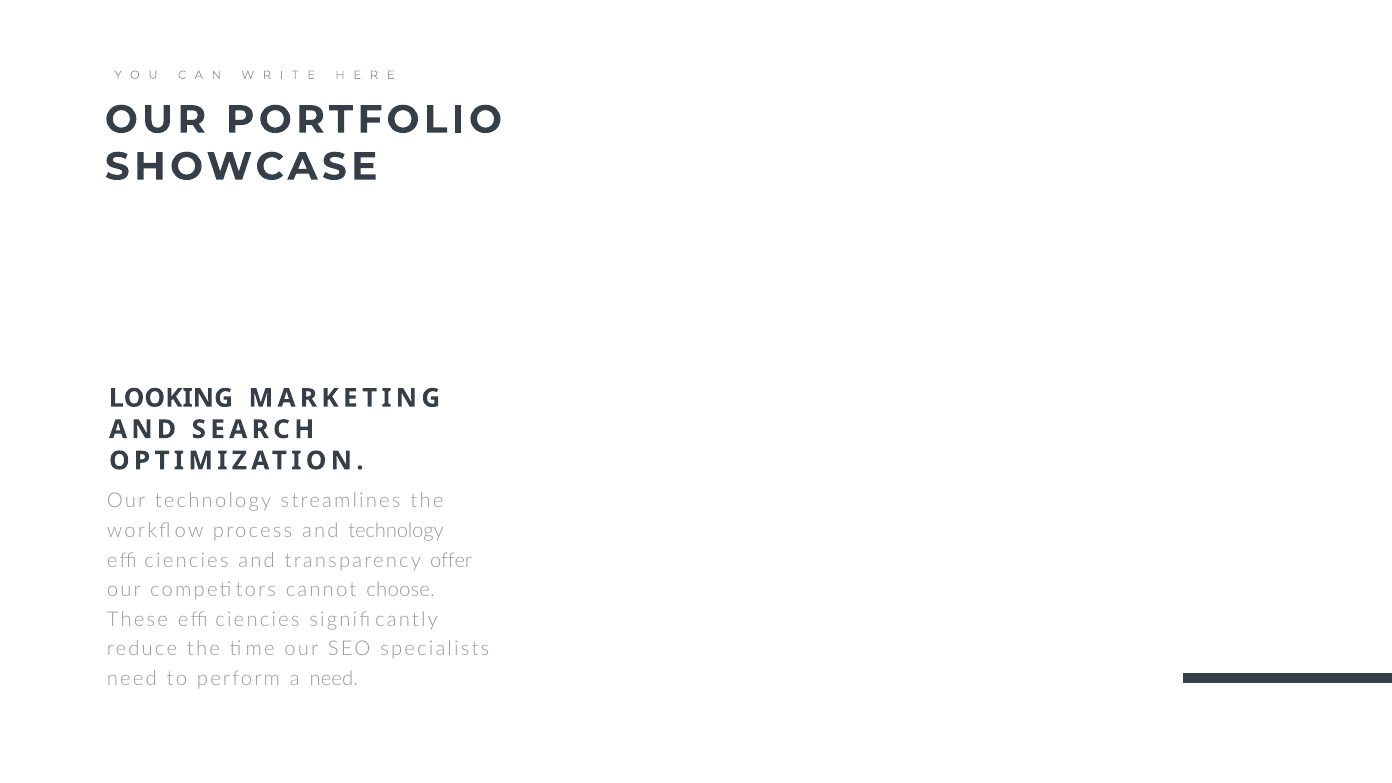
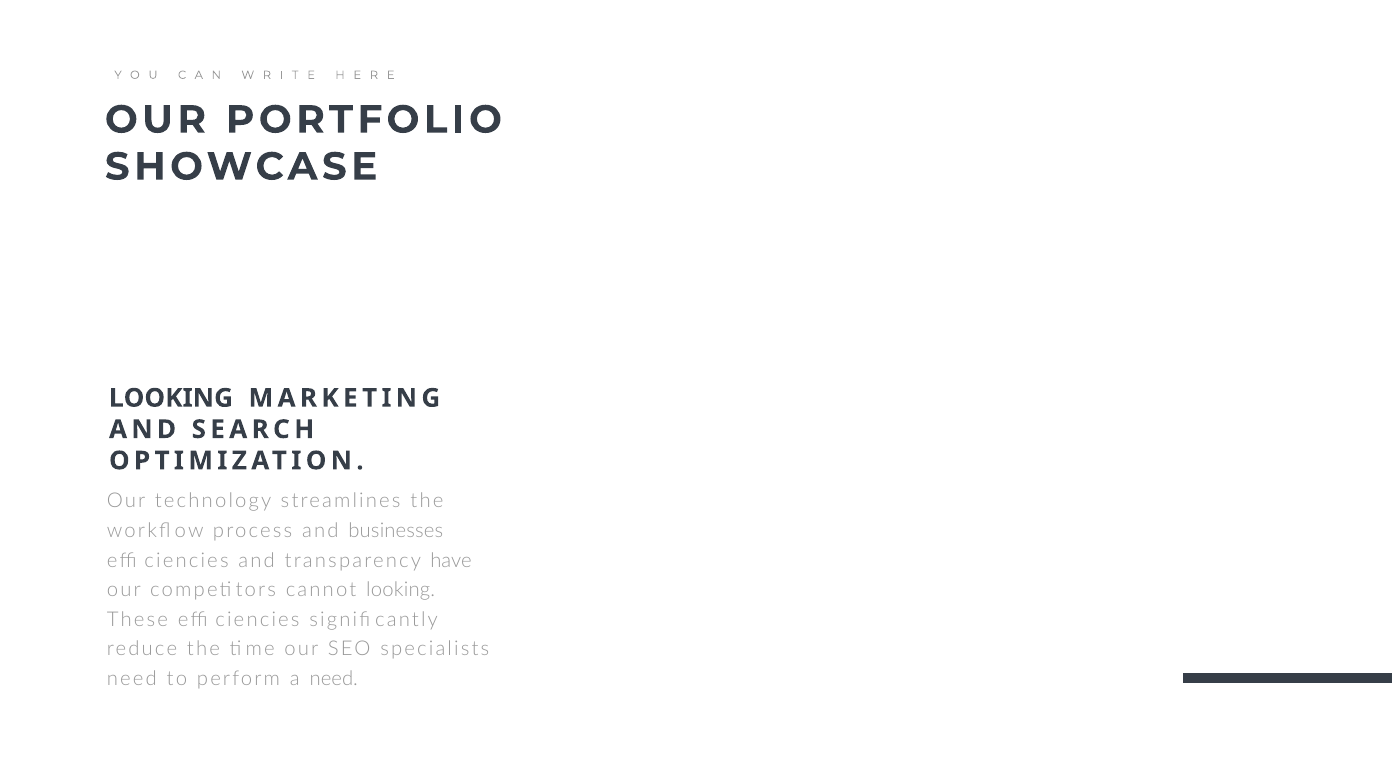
and technology: technology -> businesses
offer: offer -> have
cannot choose: choose -> looking
